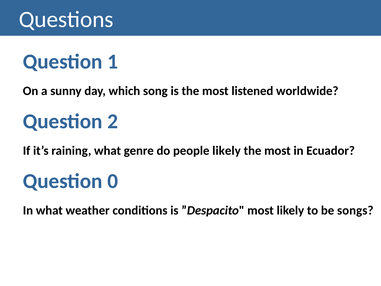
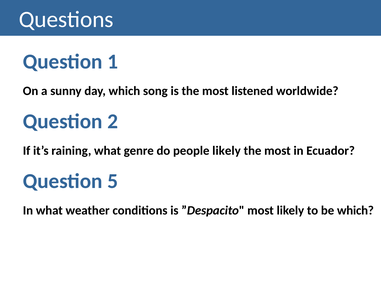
0: 0 -> 5
be songs: songs -> which
